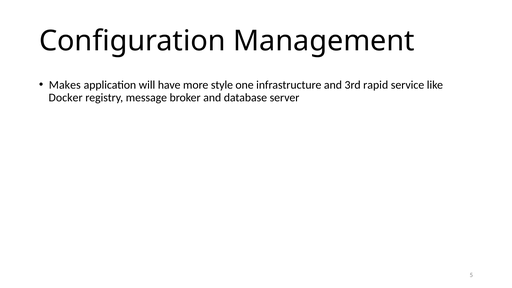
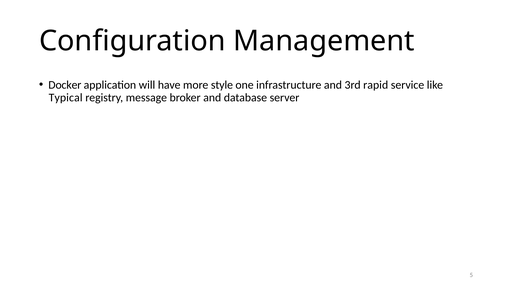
Makes: Makes -> Docker
Docker: Docker -> Typical
